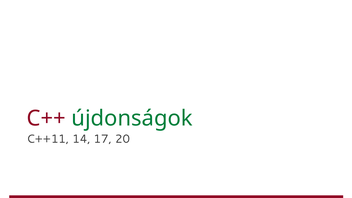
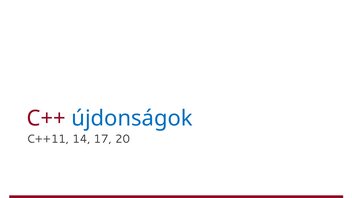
újdonságok colour: green -> blue
